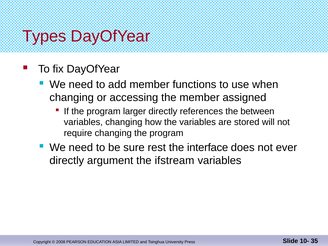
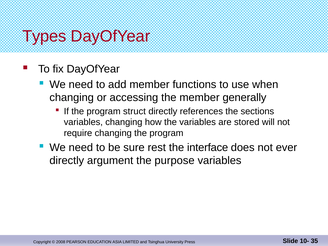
assigned: assigned -> generally
larger: larger -> struct
between: between -> sections
ifstream: ifstream -> purpose
